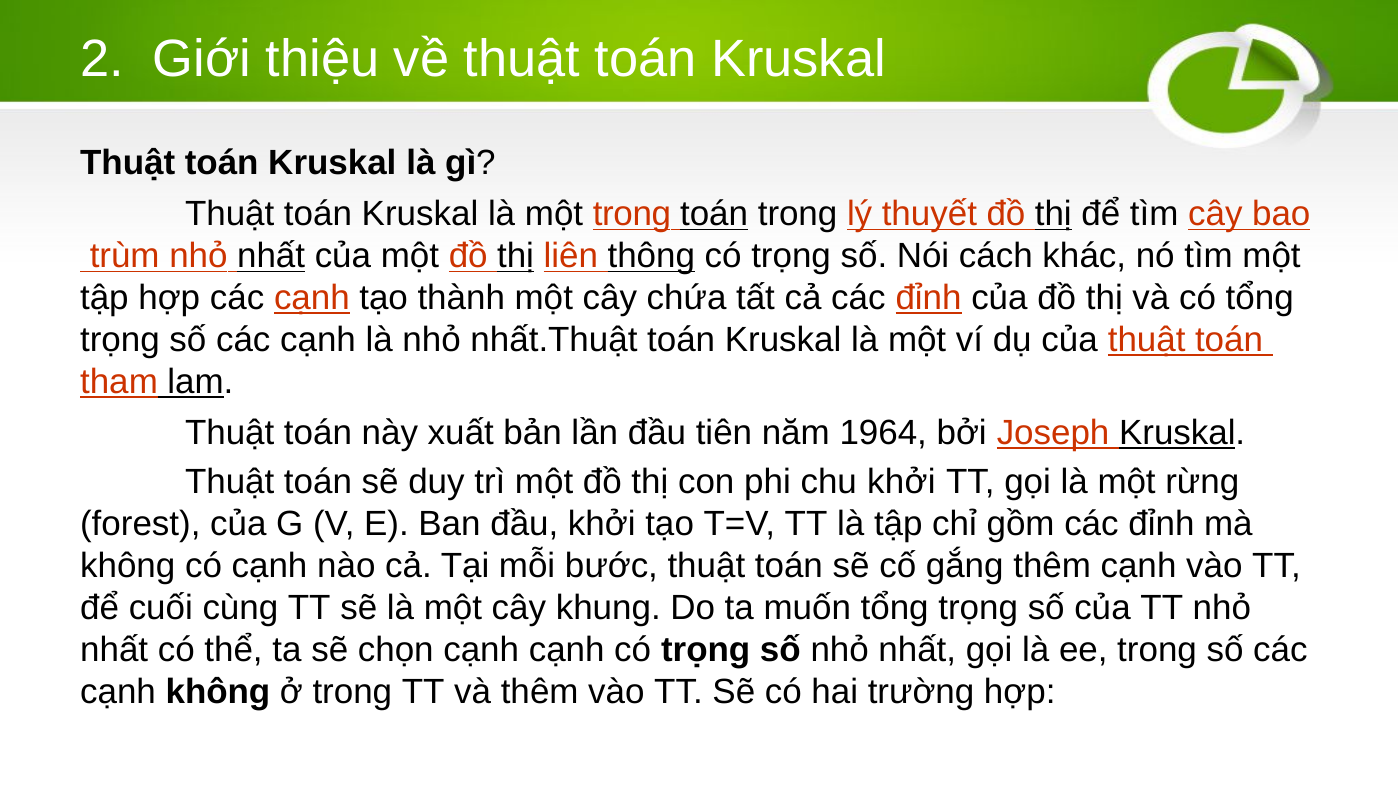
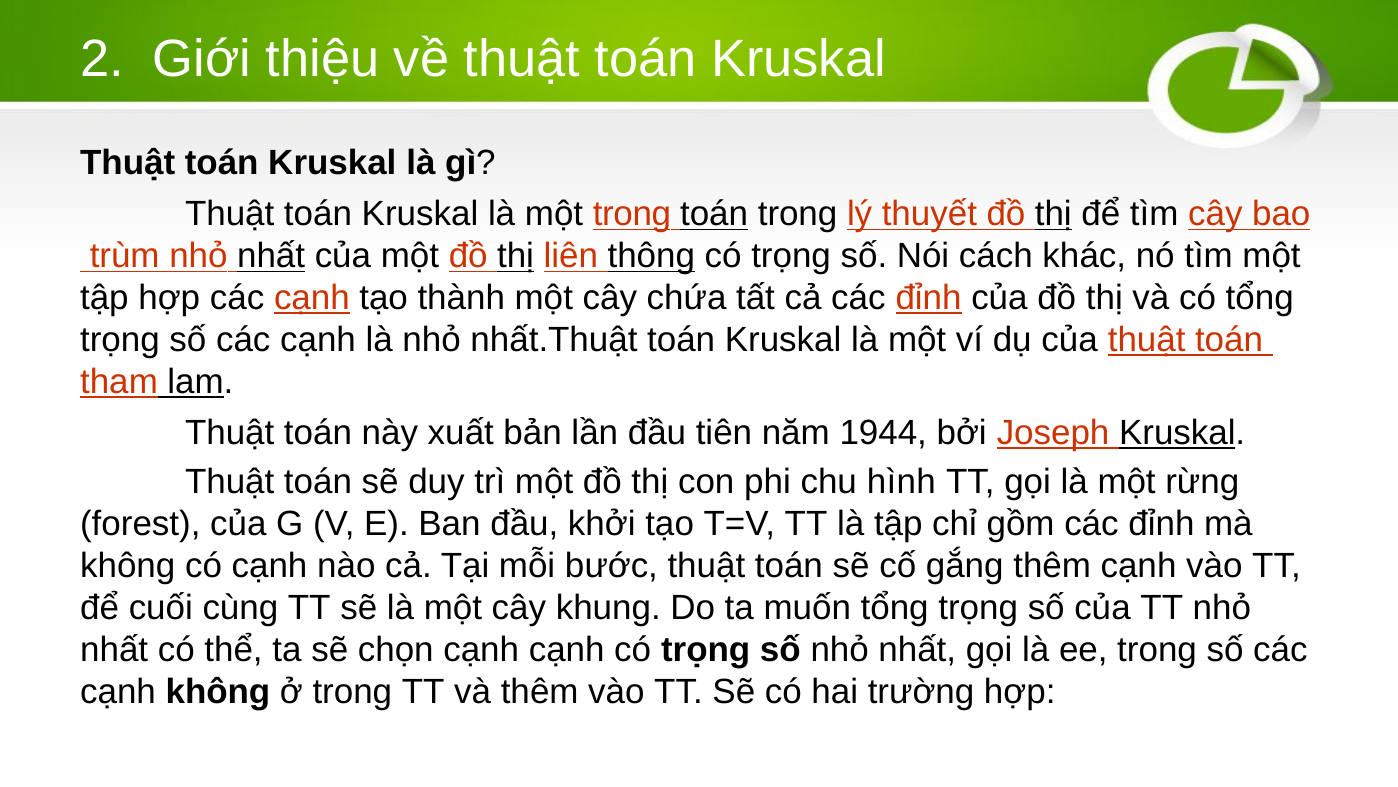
1964: 1964 -> 1944
chu khởi: khởi -> hình
